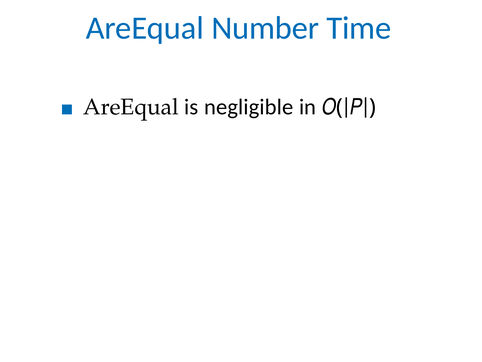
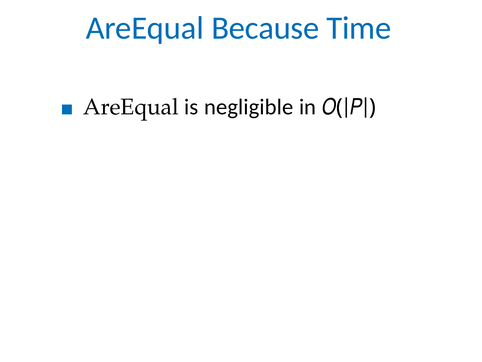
Number: Number -> Because
